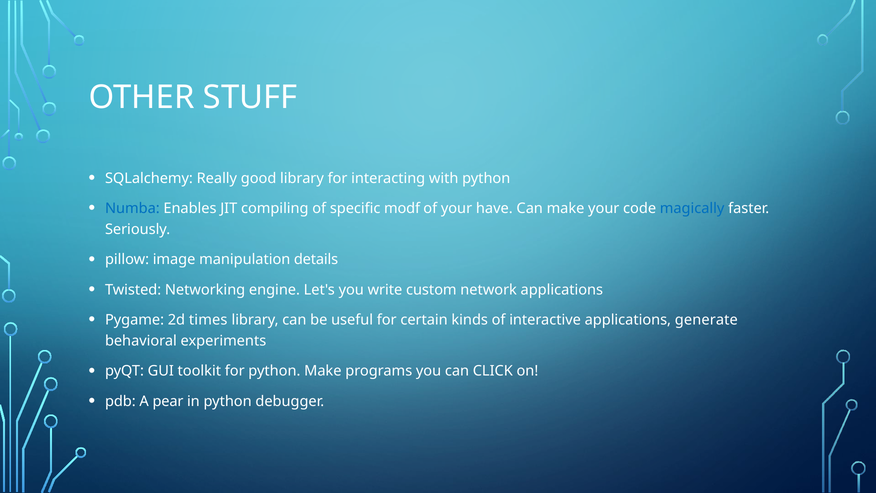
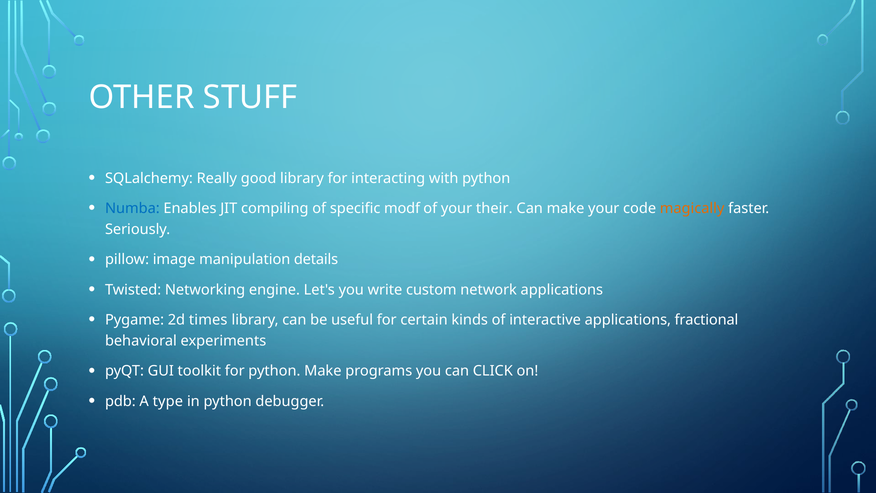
have: have -> their
magically colour: blue -> orange
generate: generate -> fractional
pear: pear -> type
